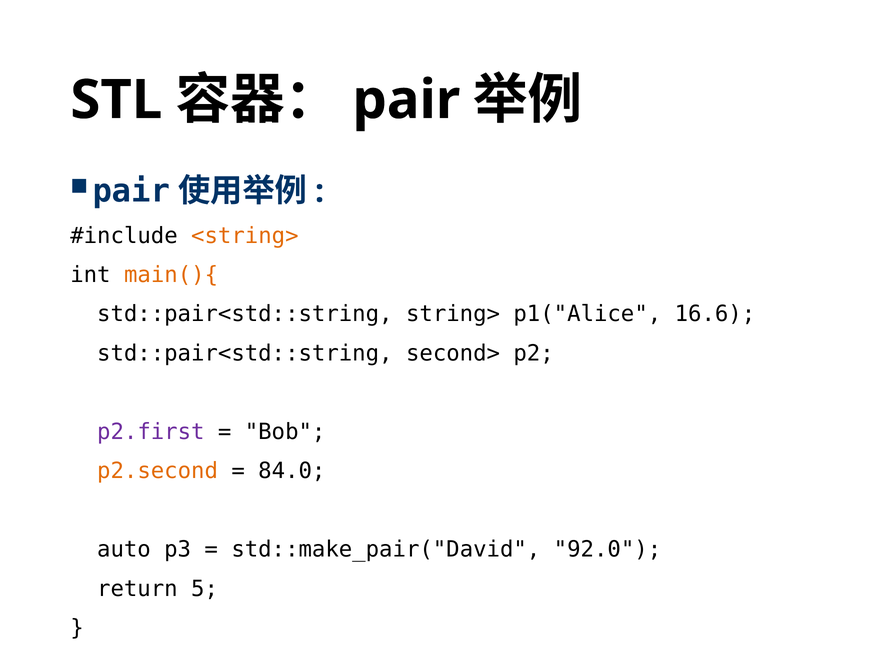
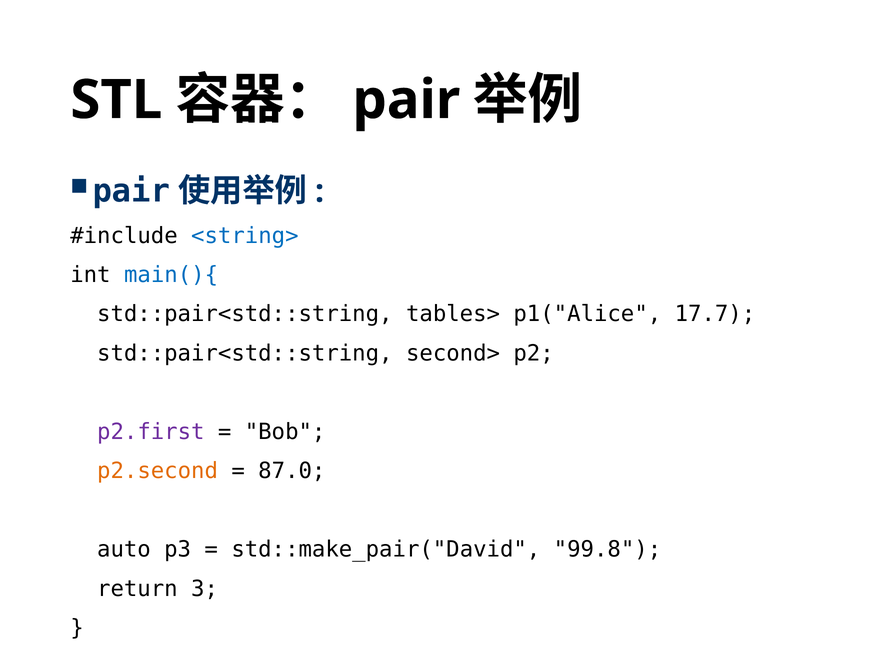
<string> colour: orange -> blue
main(){ colour: orange -> blue
string>: string> -> tables>
16.6: 16.6 -> 17.7
84.0: 84.0 -> 87.0
92.0: 92.0 -> 99.8
5: 5 -> 3
